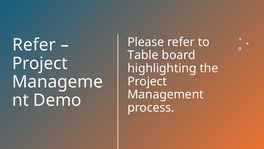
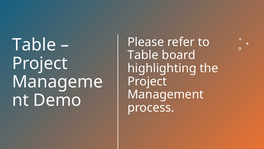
Refer at (34, 45): Refer -> Table
